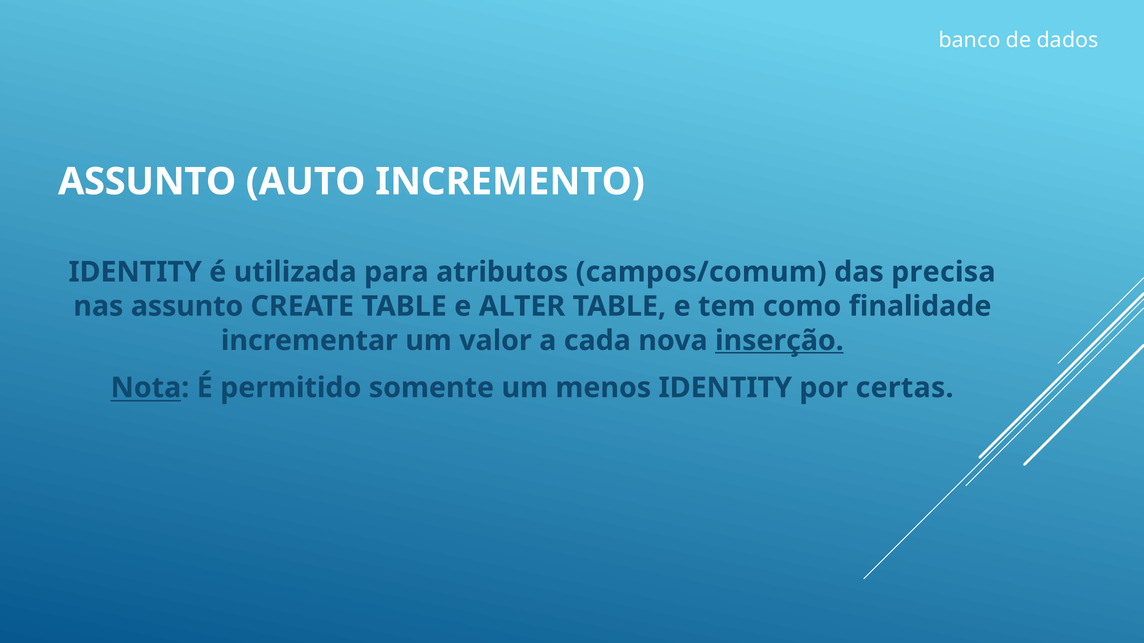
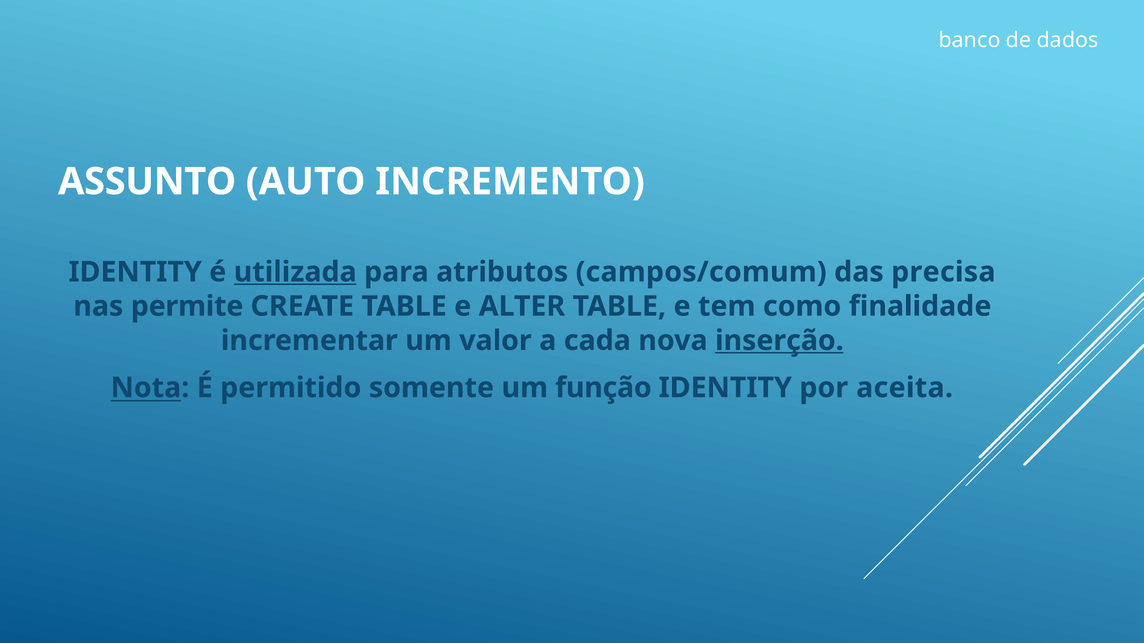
utilizada underline: none -> present
nas assunto: assunto -> permite
menos: menos -> função
certas: certas -> aceita
